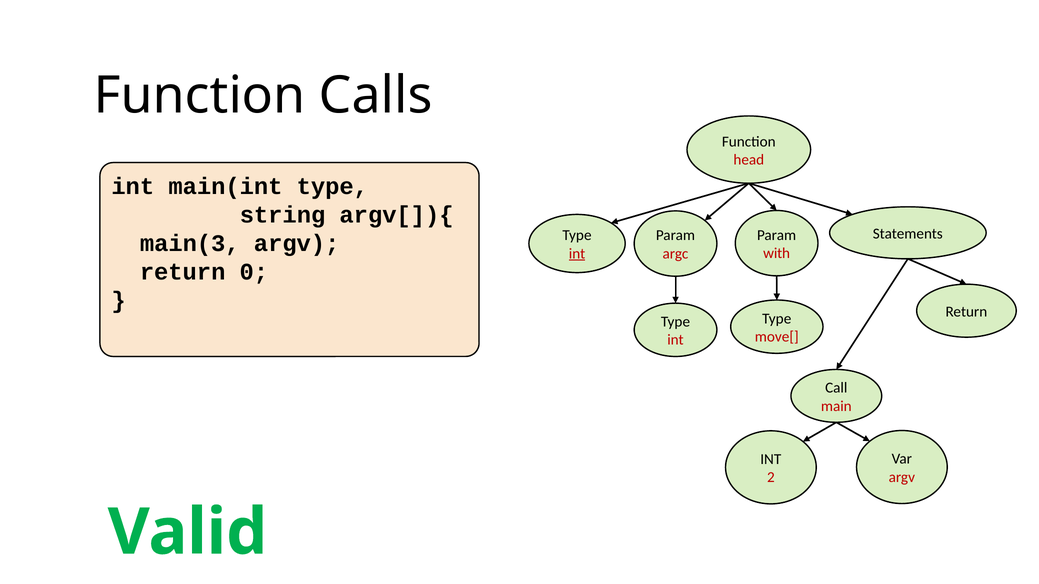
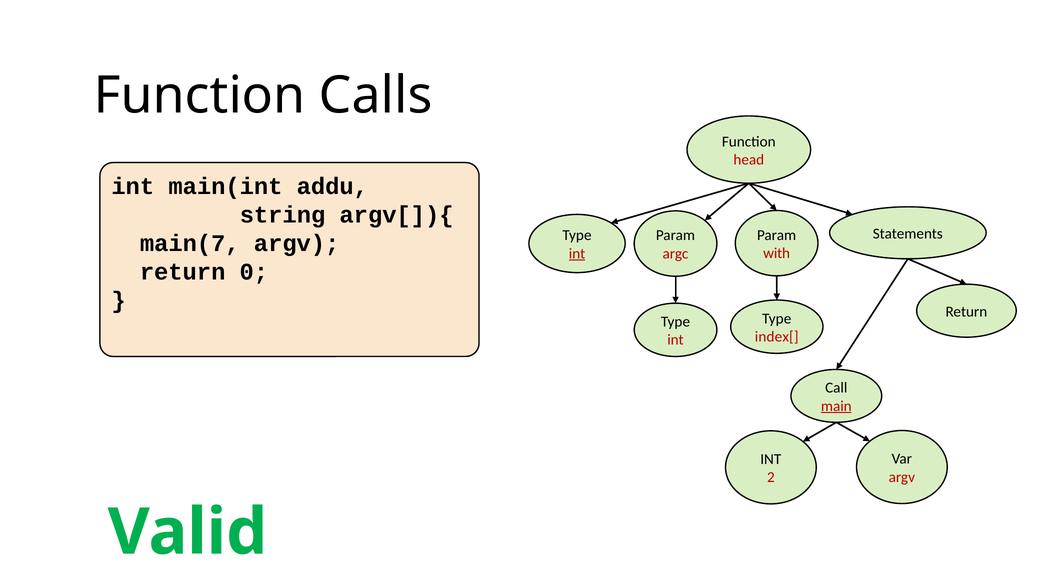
main(int type: type -> addu
main(3: main(3 -> main(7
move[: move[ -> index[
main underline: none -> present
